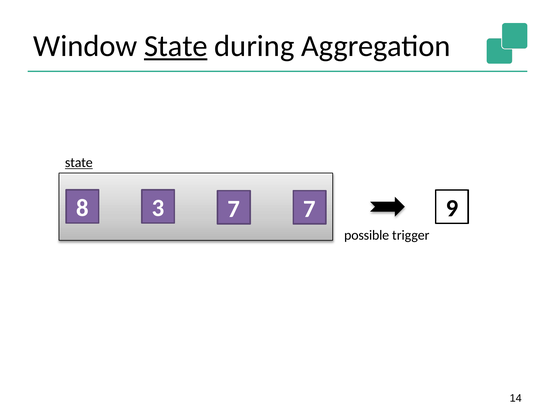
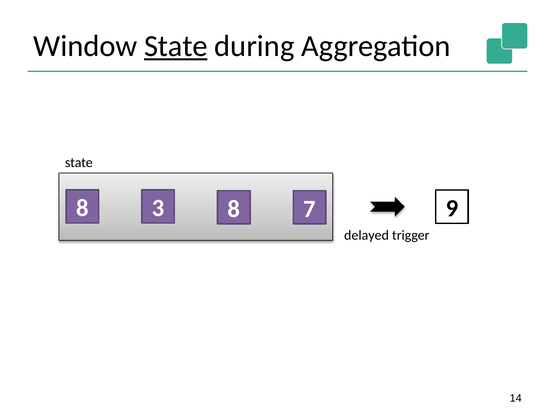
state at (79, 162) underline: present -> none
3 7: 7 -> 8
possible: possible -> delayed
